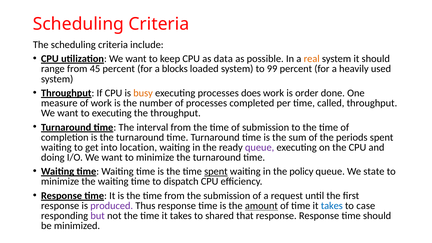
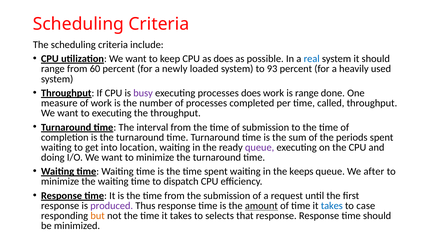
as data: data -> does
real colour: orange -> blue
45: 45 -> 60
blocks: blocks -> newly
99: 99 -> 93
busy colour: orange -> purple
is order: order -> range
spent at (216, 172) underline: present -> none
policy: policy -> keeps
state: state -> after
but colour: purple -> orange
shared: shared -> selects
